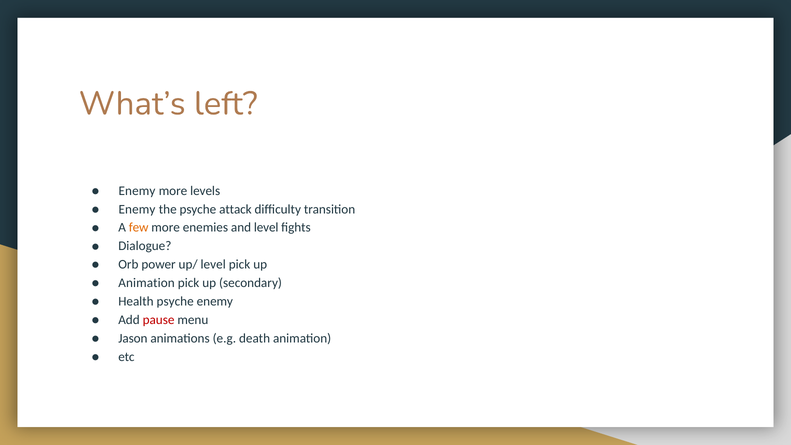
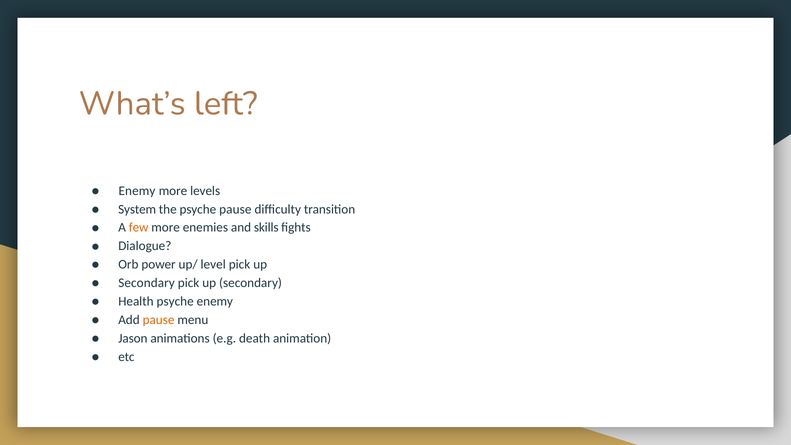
Enemy at (137, 209): Enemy -> System
psyche attack: attack -> pause
and level: level -> skills
Animation at (147, 283): Animation -> Secondary
pause at (159, 320) colour: red -> orange
